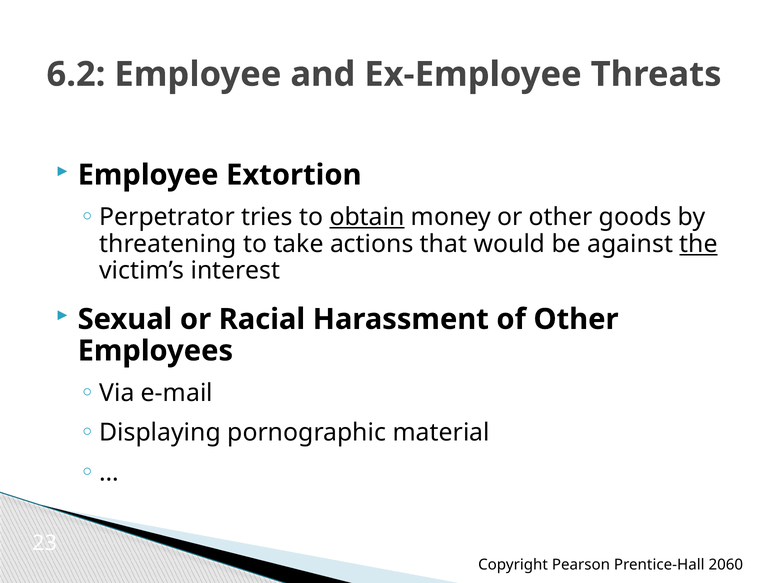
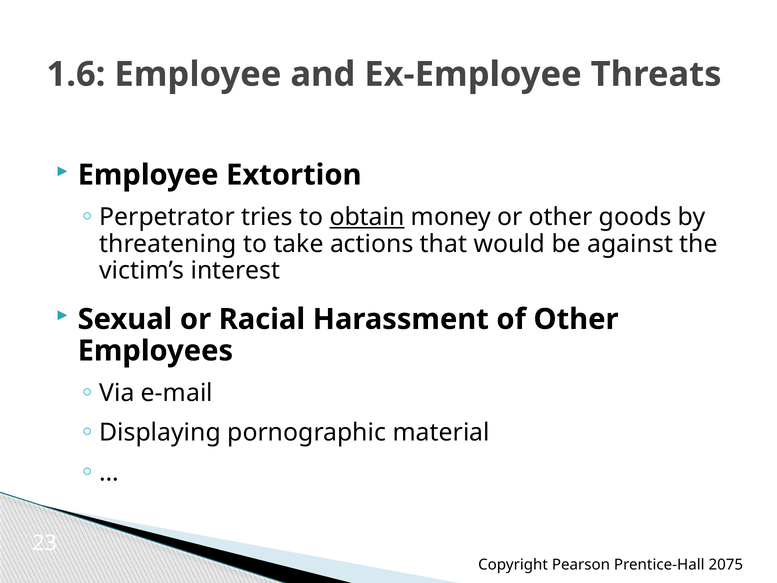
6.2: 6.2 -> 1.6
the underline: present -> none
2060: 2060 -> 2075
